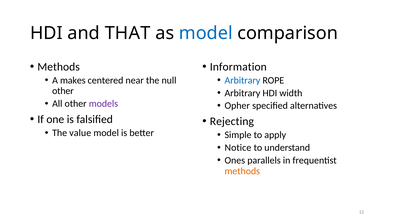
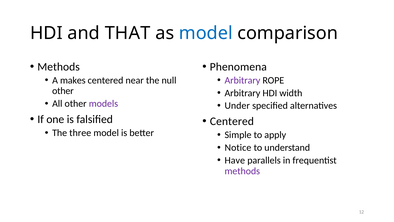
Information: Information -> Phenomena
Arbitrary at (242, 80) colour: blue -> purple
Opher: Opher -> Under
Rejecting at (232, 121): Rejecting -> Centered
value: value -> three
Ones: Ones -> Have
methods at (242, 171) colour: orange -> purple
